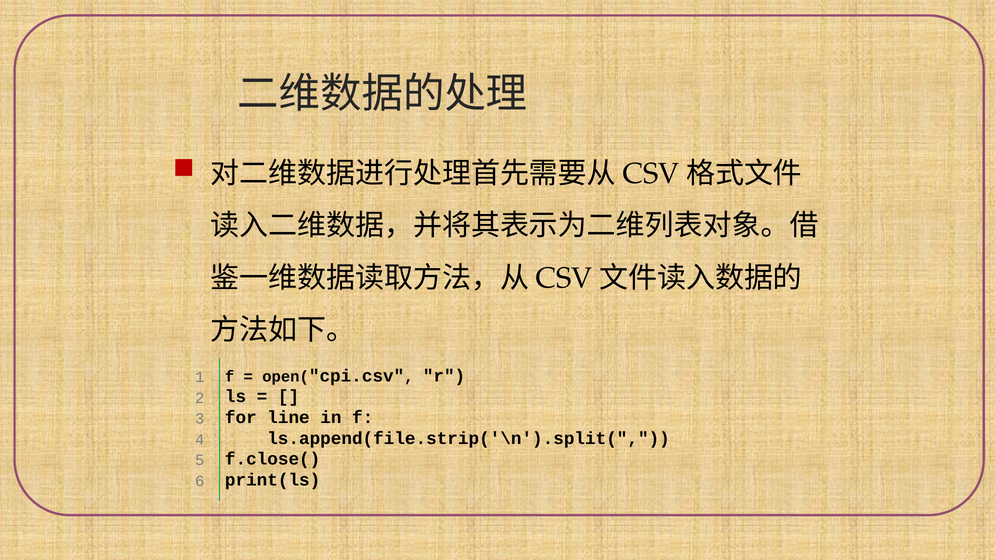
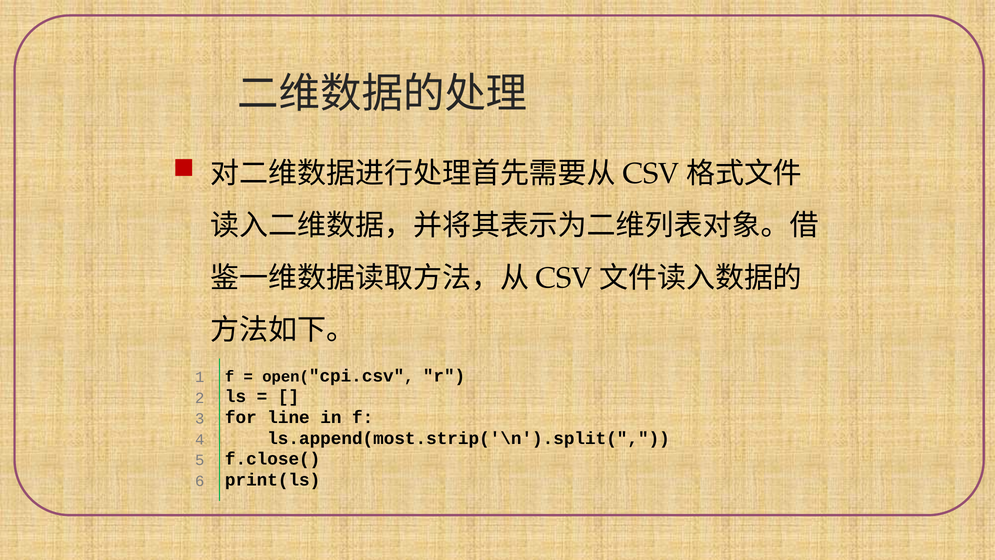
ls.append(file.strip('\n').split(: ls.append(file.strip('\n').split( -> ls.append(most.strip('\n').split(
